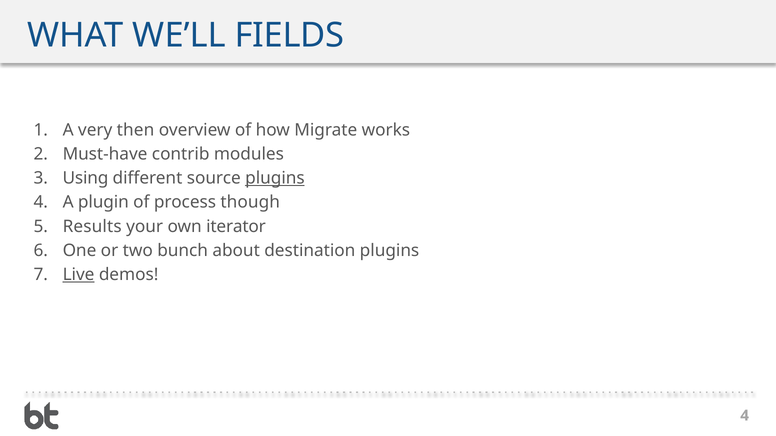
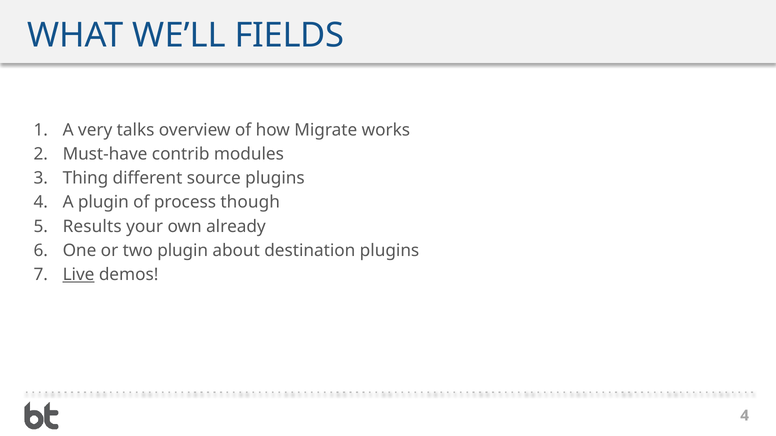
then: then -> talks
Using: Using -> Thing
plugins at (275, 178) underline: present -> none
iterator: iterator -> already
two bunch: bunch -> plugin
